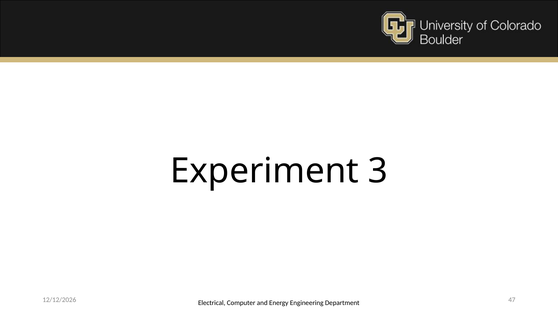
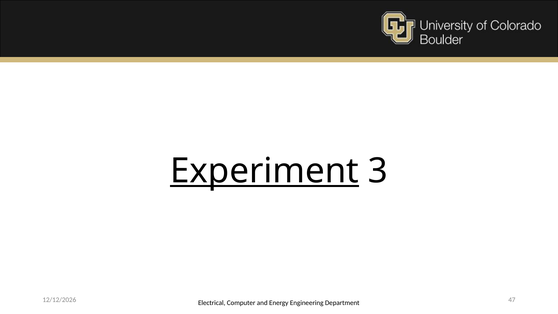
Experiment underline: none -> present
